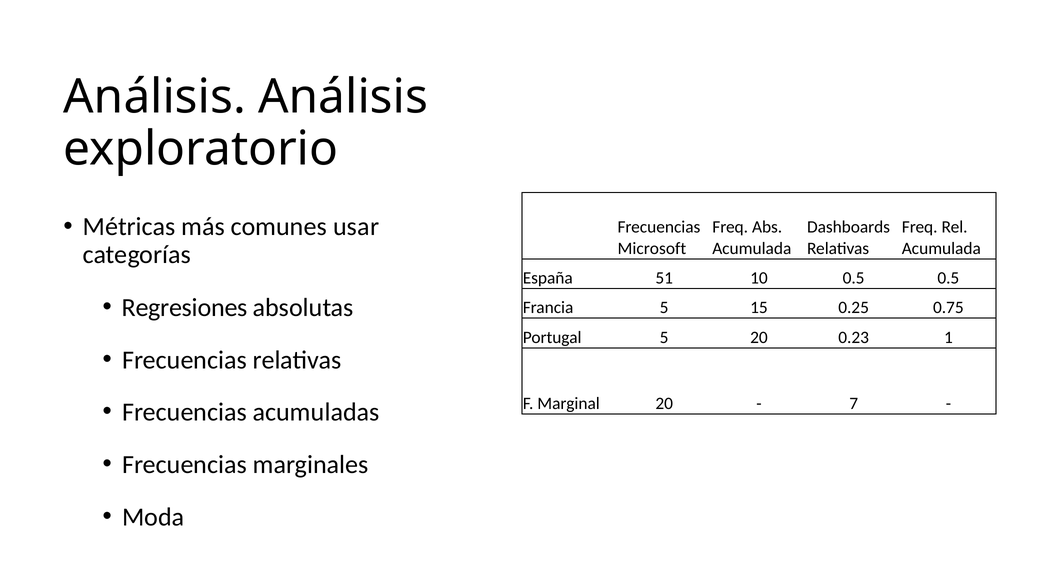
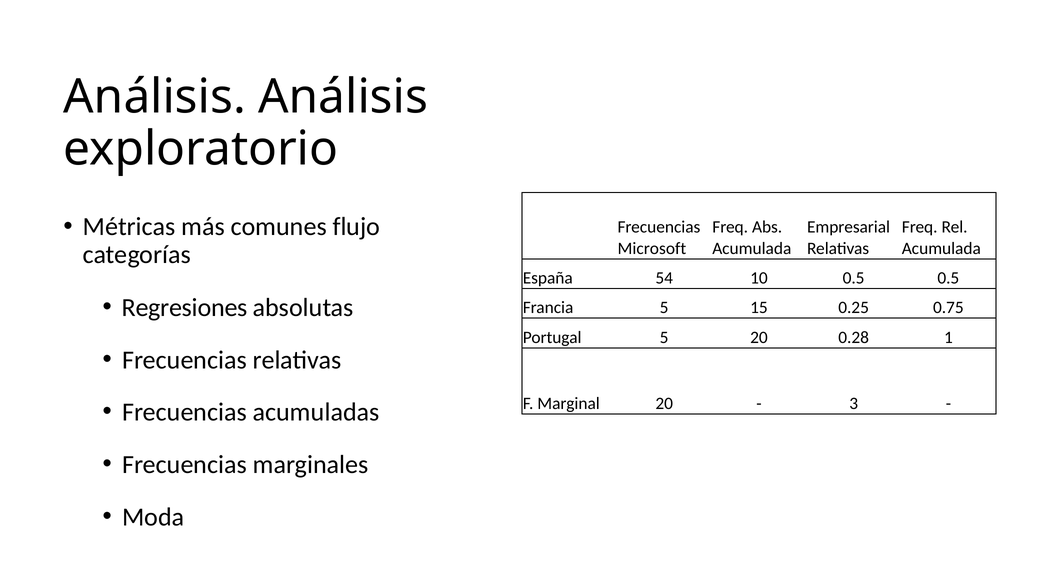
usar: usar -> flujo
Dashboards: Dashboards -> Empresarial
51: 51 -> 54
0.23: 0.23 -> 0.28
7: 7 -> 3
